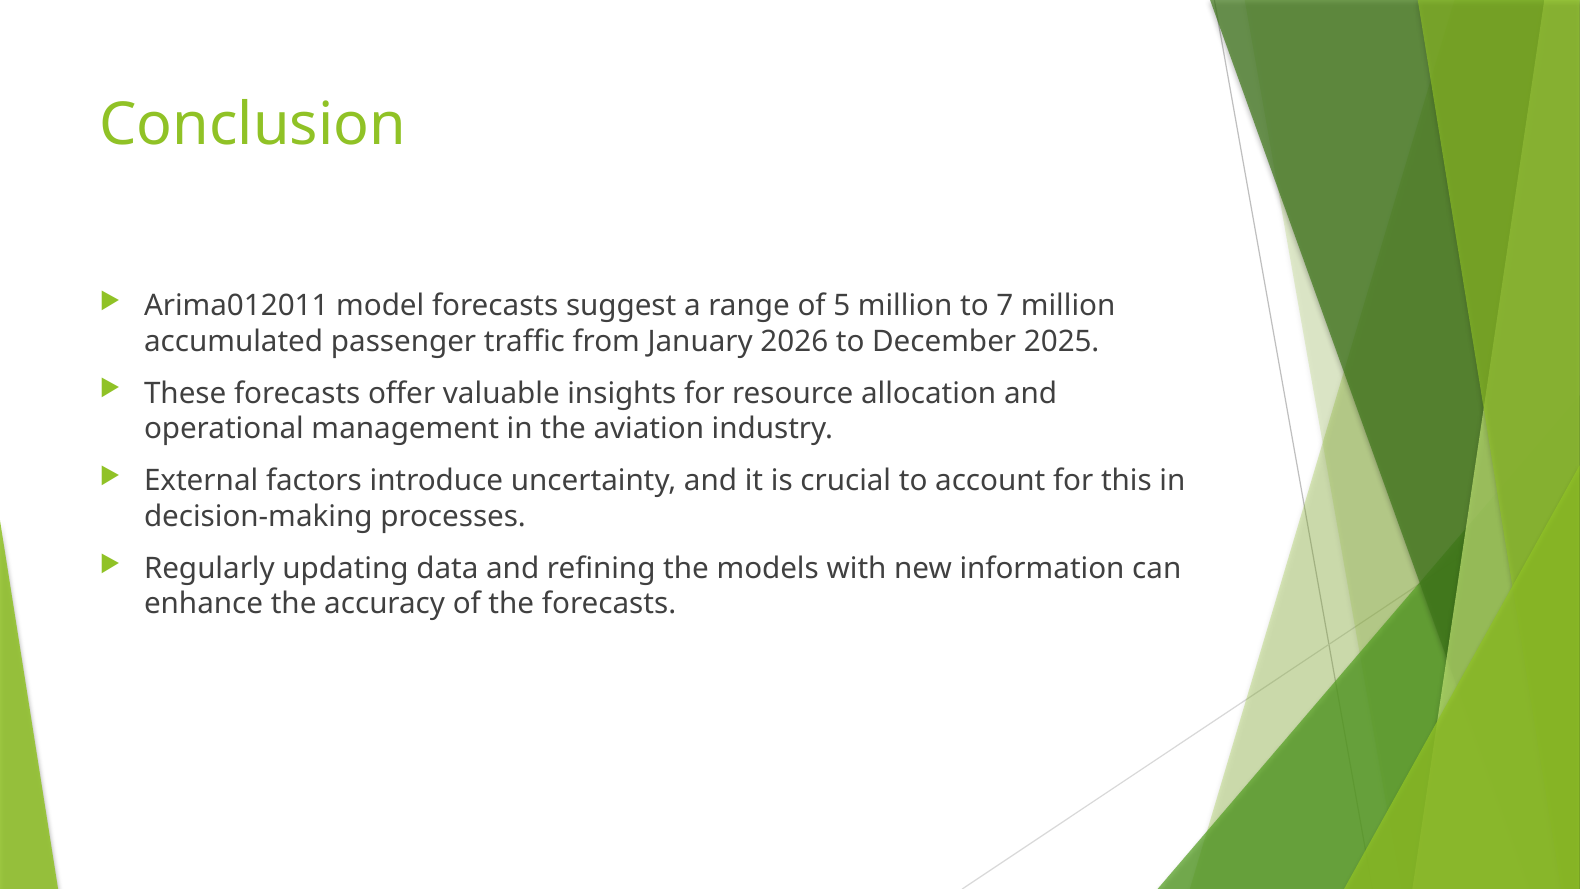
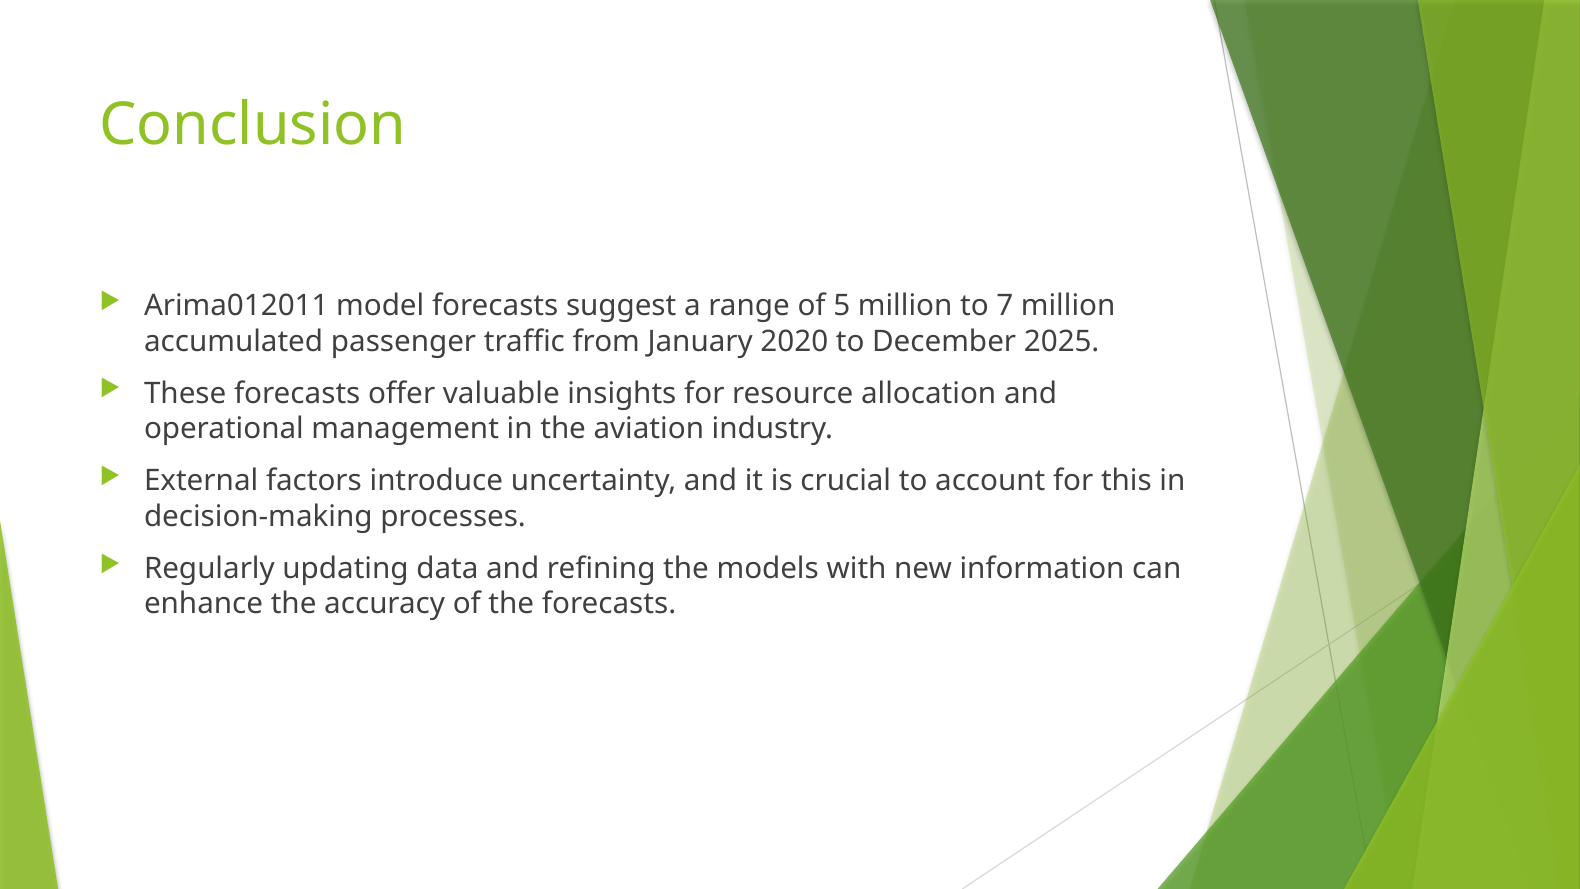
2026: 2026 -> 2020
